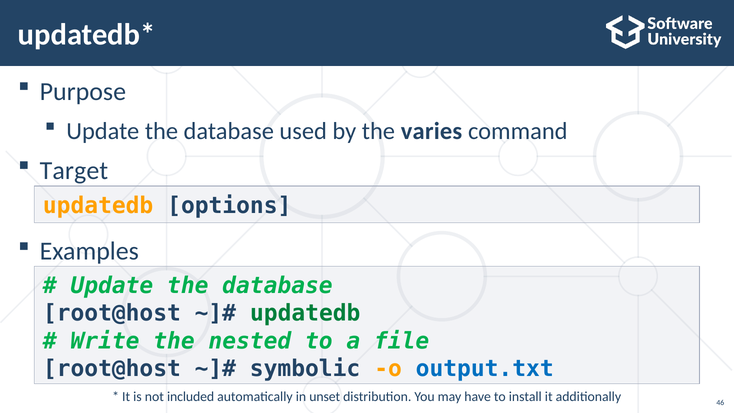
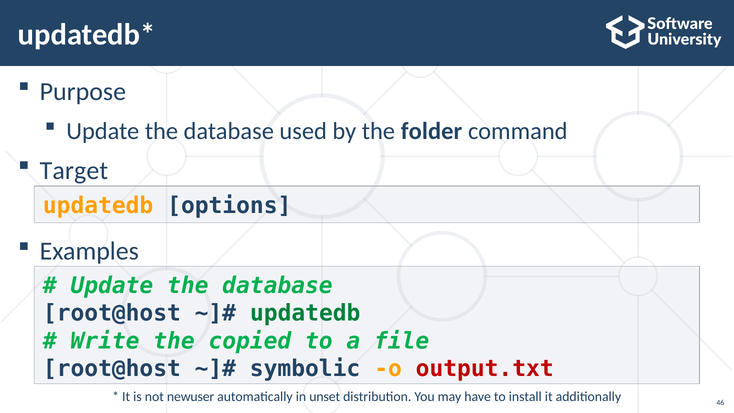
varies: varies -> folder
nested: nested -> copied
output.txt colour: blue -> red
included: included -> newuser
